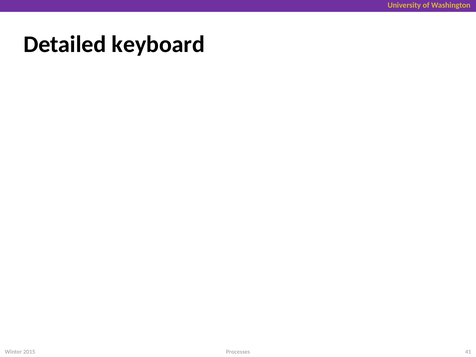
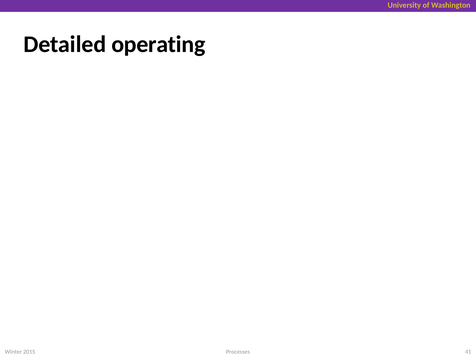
keyboard: keyboard -> operating
